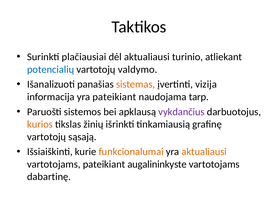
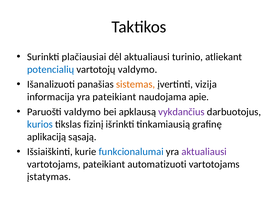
tarp: tarp -> apie
Paruošti sistemos: sistemos -> valdymo
kurios colour: orange -> blue
žinių: žinių -> fizinį
vartotojų at (47, 137): vartotojų -> aplikaciją
funkcionalumai colour: orange -> blue
aktualiausi at (204, 152) colour: orange -> purple
augalininkyste: augalininkyste -> automatizuoti
dabartinę: dabartinę -> įstatymas
